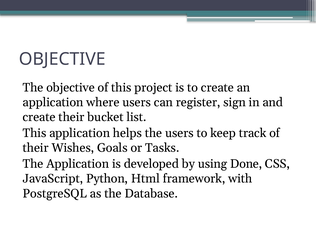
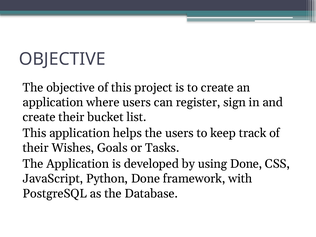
Python Html: Html -> Done
